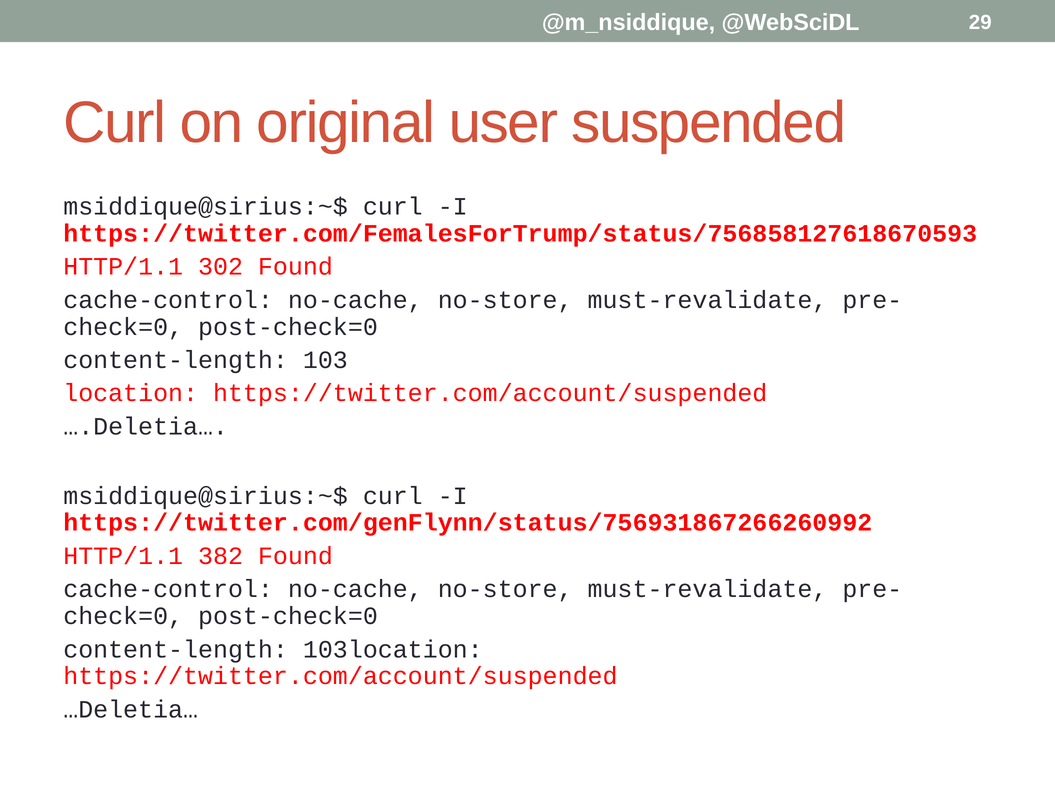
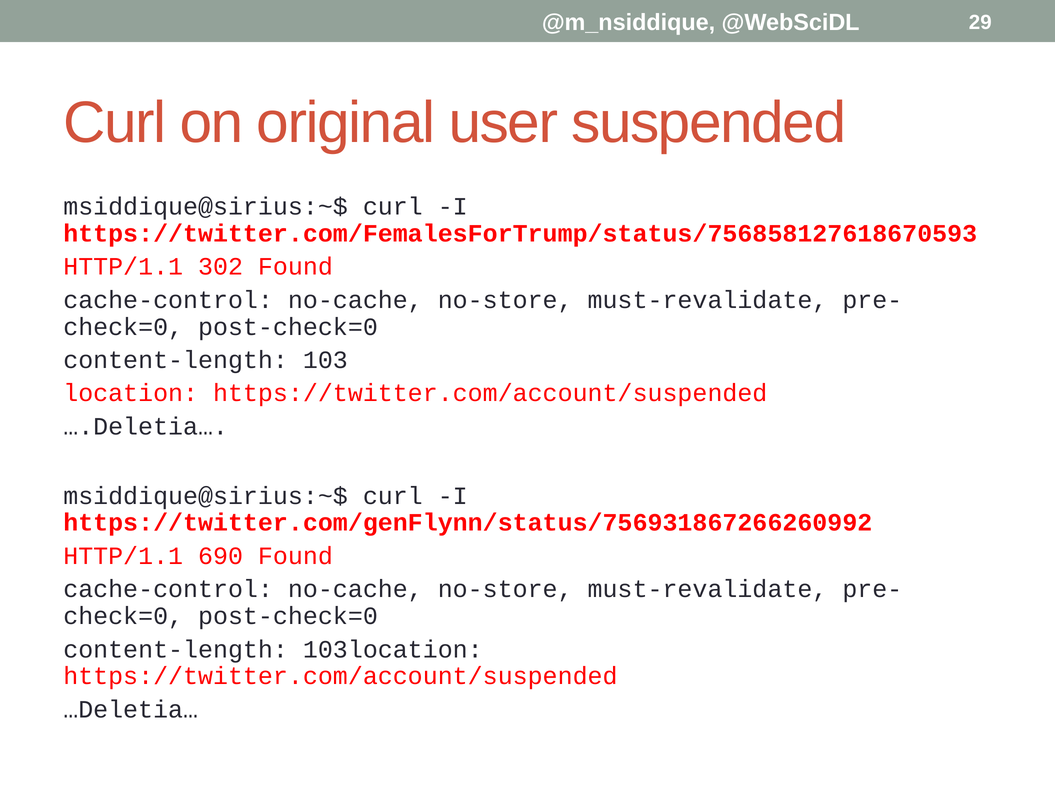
382: 382 -> 690
